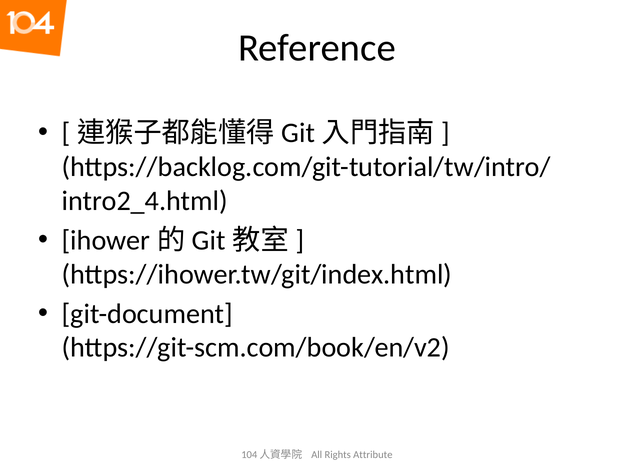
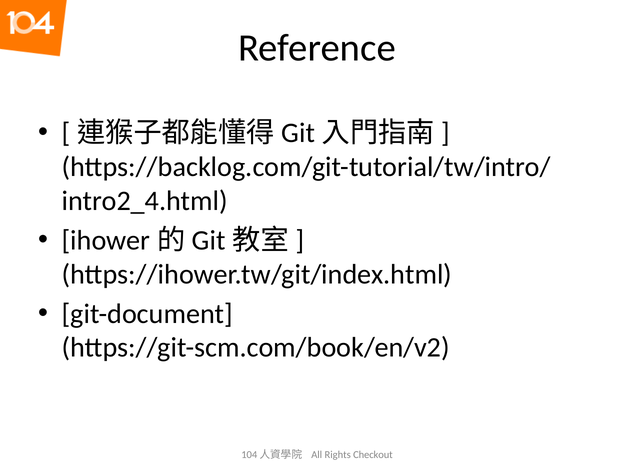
Attribute: Attribute -> Checkout
